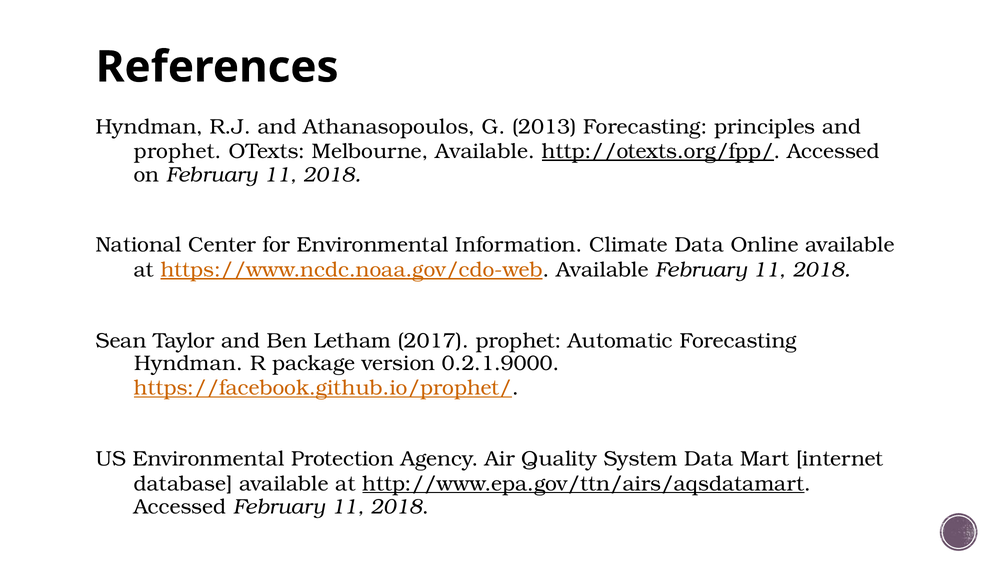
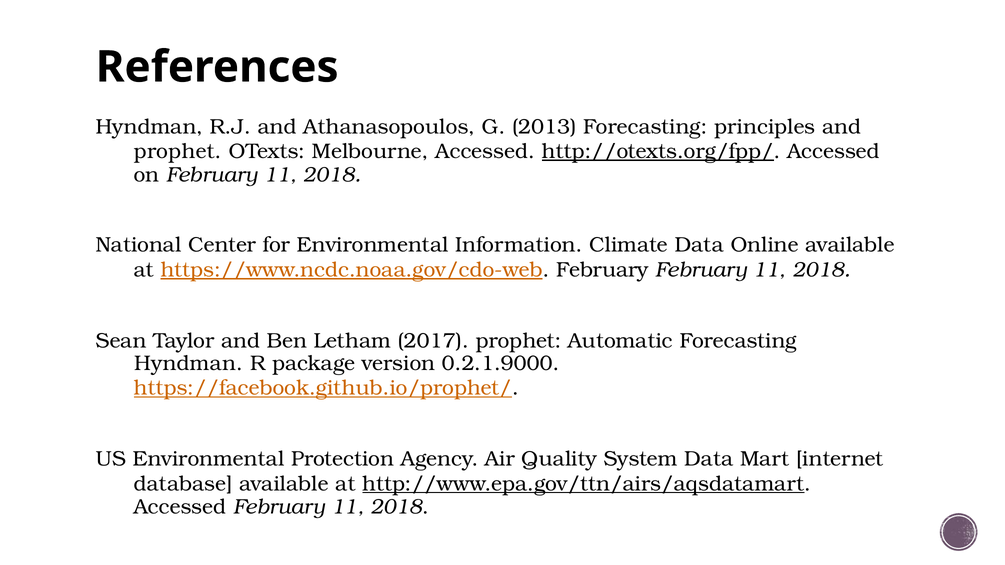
Melbourne Available: Available -> Accessed
https://www.ncdc.noaa.gov/cdo-web Available: Available -> February
